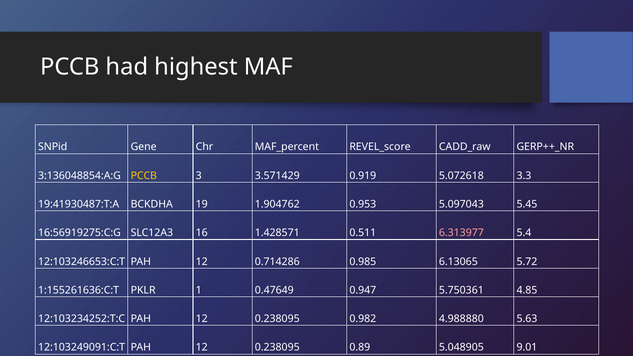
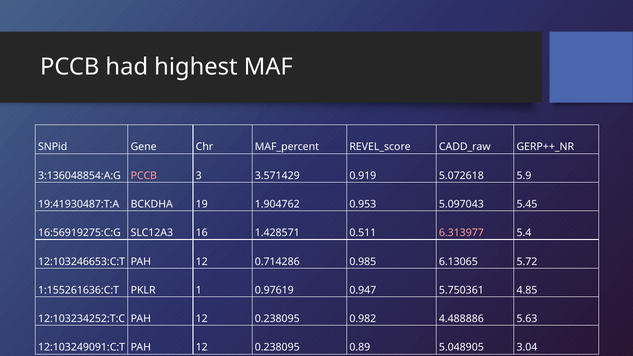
PCCB at (144, 176) colour: yellow -> pink
3.3: 3.3 -> 5.9
0.47649: 0.47649 -> 0.97619
4.988880: 4.988880 -> 4.488886
9.01: 9.01 -> 3.04
